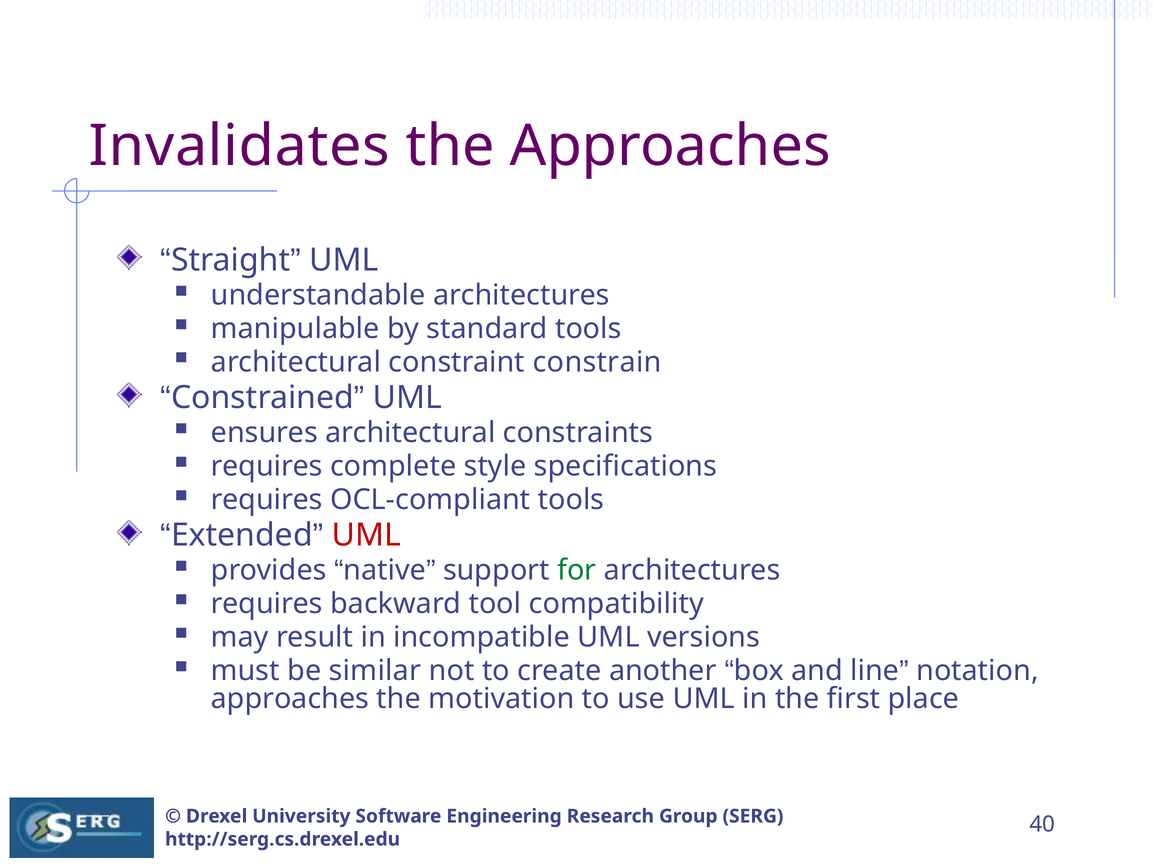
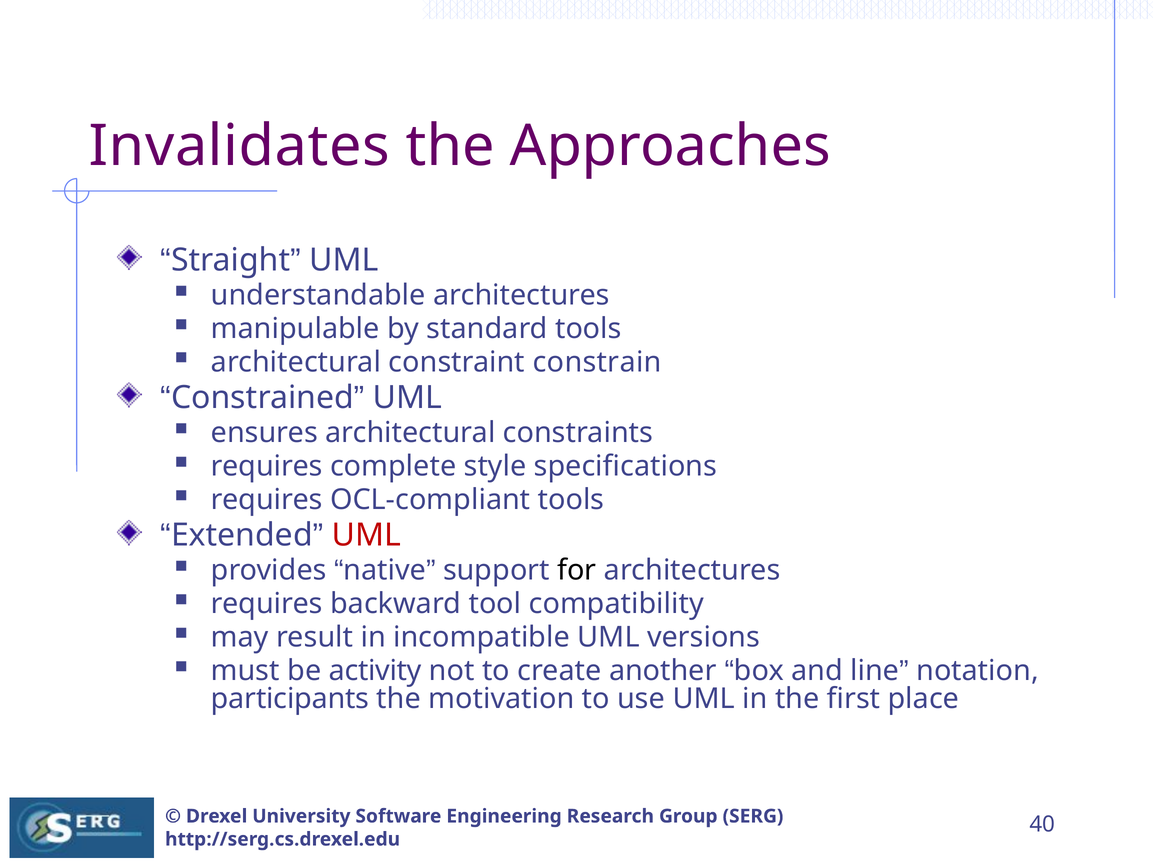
for colour: green -> black
similar: similar -> activity
approaches at (290, 698): approaches -> participants
